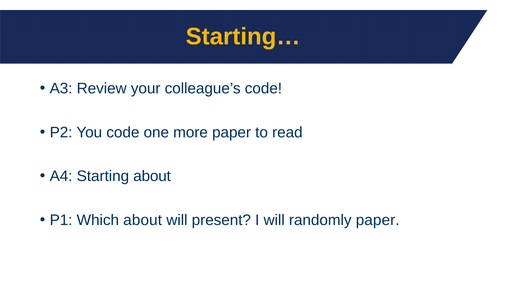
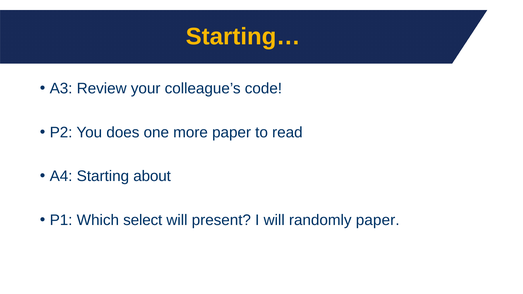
You code: code -> does
Which about: about -> select
